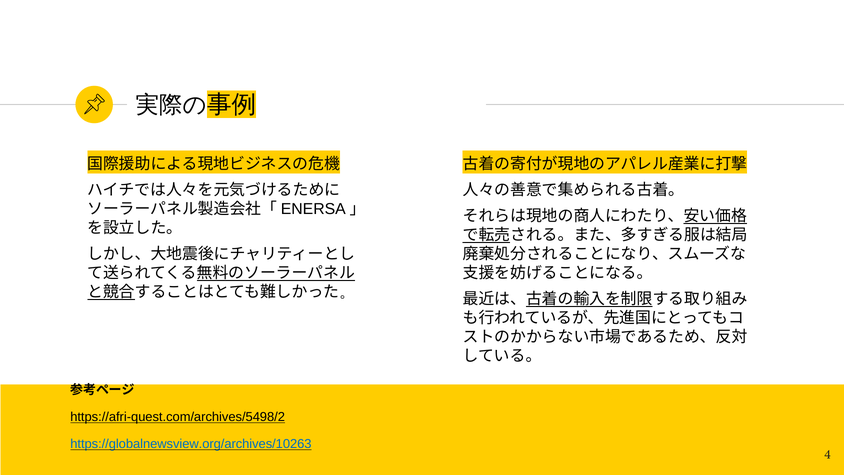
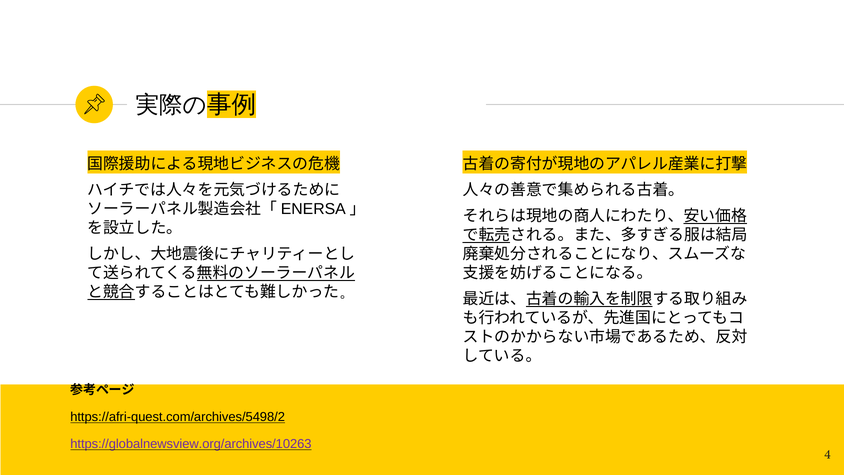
https://globalnewsview.org/archives/10263 colour: blue -> purple
